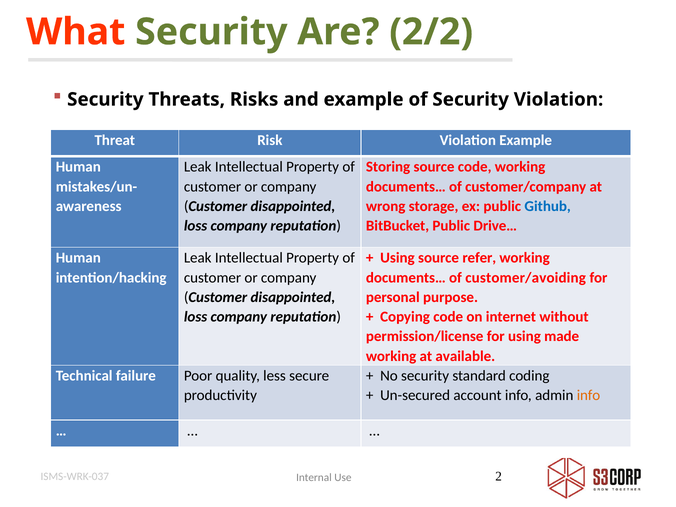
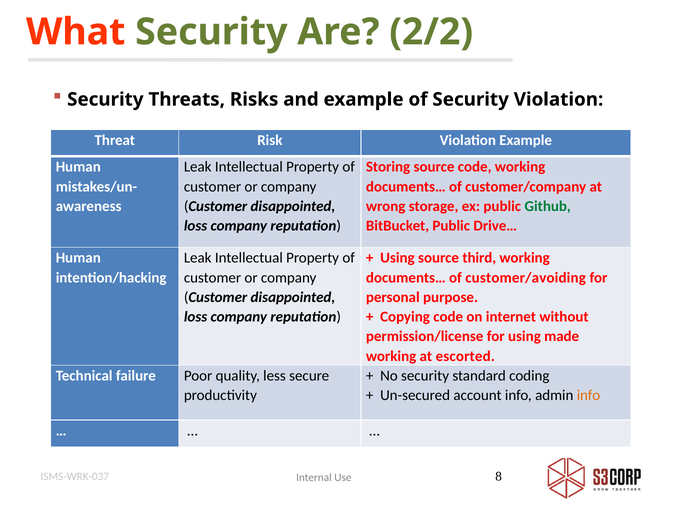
Github colour: blue -> green
refer: refer -> third
available: available -> escorted
2: 2 -> 8
